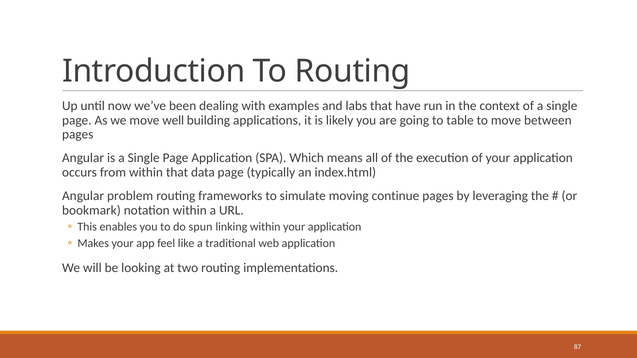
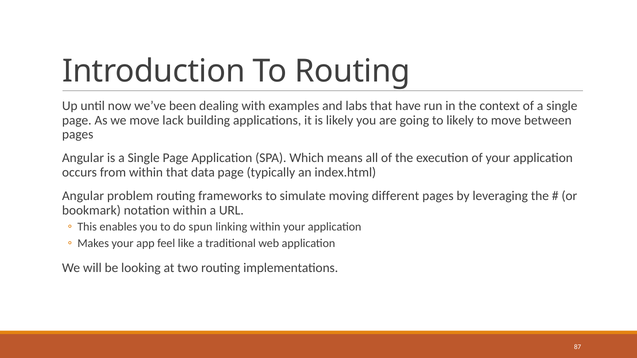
well: well -> lack
to table: table -> likely
continue: continue -> different
